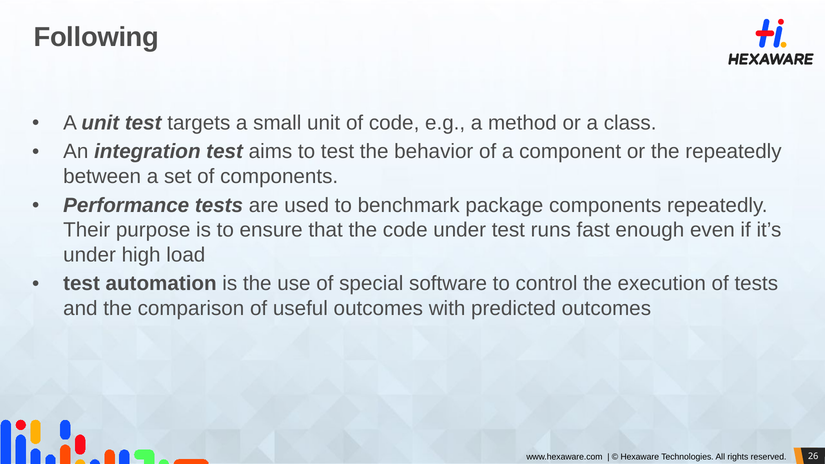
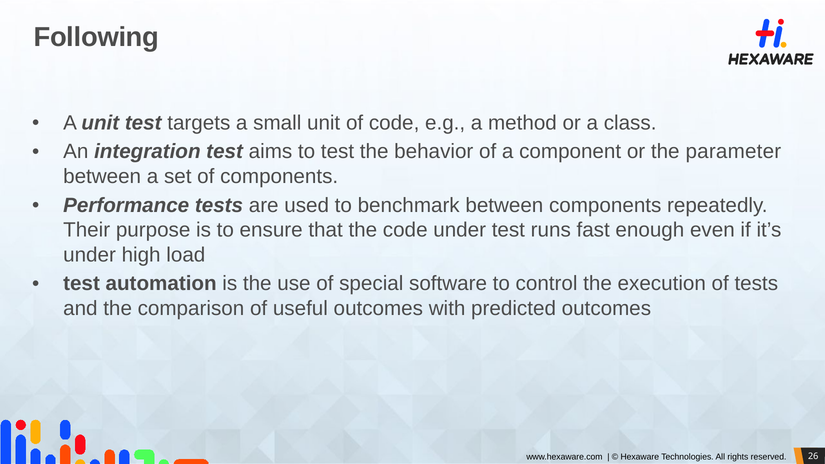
the repeatedly: repeatedly -> parameter
benchmark package: package -> between
